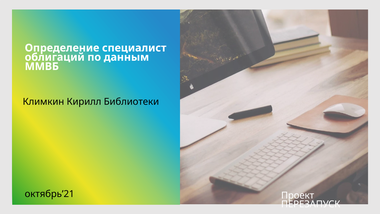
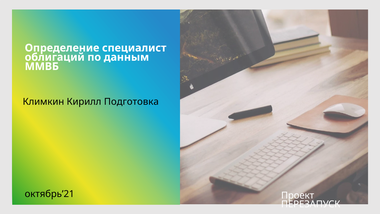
Библиотеки: Библиотеки -> Подготовка
